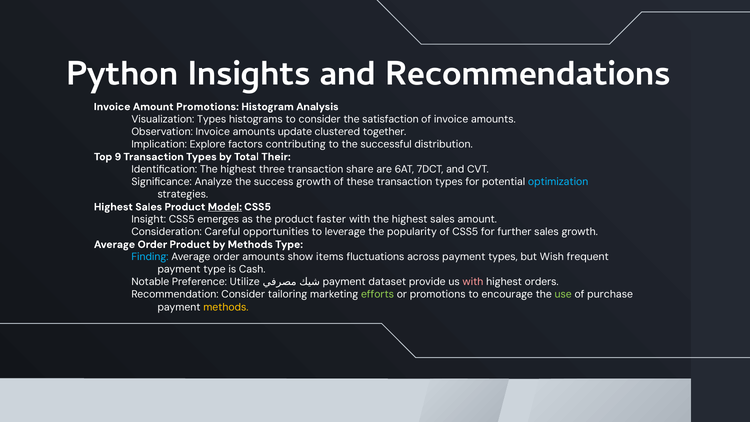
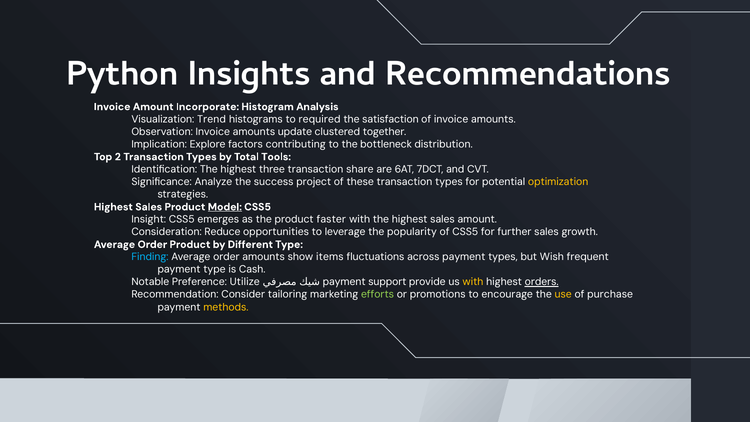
Promotions at (208, 107): Promotions -> Incorporate
Visualization Types: Types -> Trend
to consider: consider -> required
successful: successful -> bottleneck
9: 9 -> 2
Their: Their -> Tools
success growth: growth -> project
optimization colour: light blue -> yellow
Careful: Careful -> Reduce
by Methods: Methods -> Different
dataset: dataset -> support
with at (473, 282) colour: pink -> yellow
orders underline: none -> present
use colour: light green -> yellow
